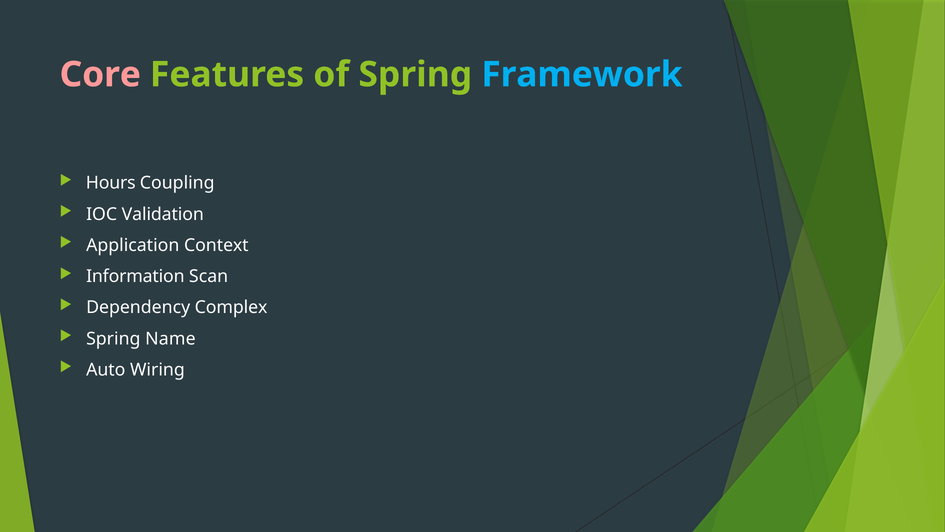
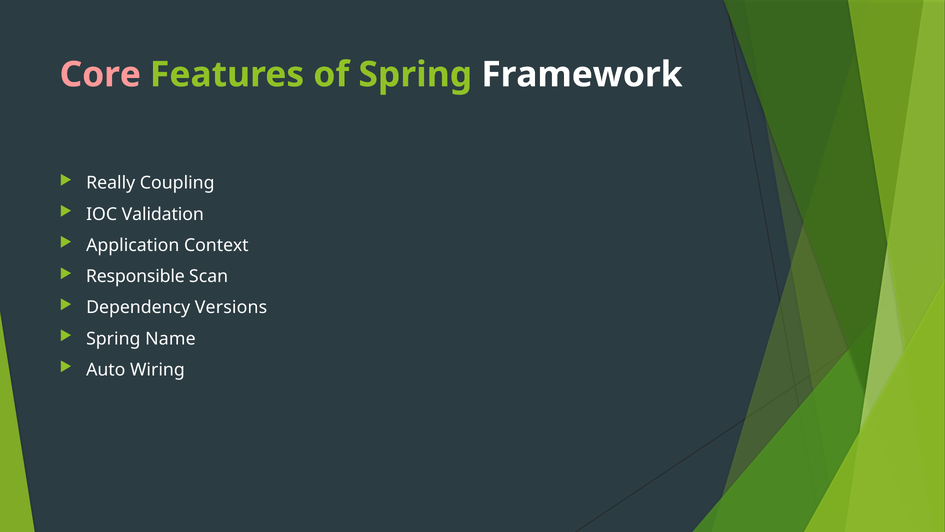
Framework colour: light blue -> white
Hours: Hours -> Really
Information: Information -> Responsible
Complex: Complex -> Versions
